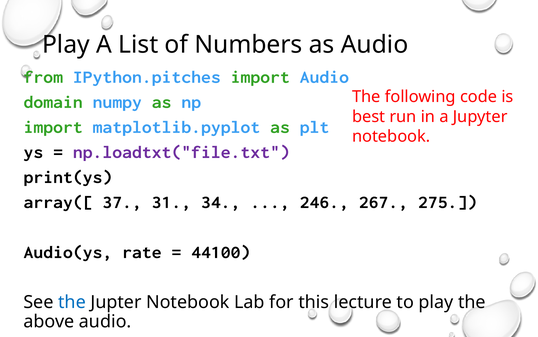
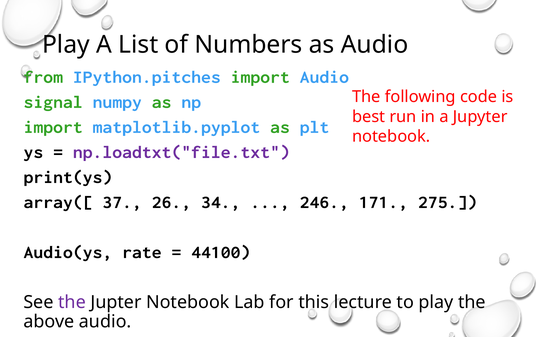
domain: domain -> signal
31: 31 -> 26
267: 267 -> 171
the at (72, 301) colour: blue -> purple
